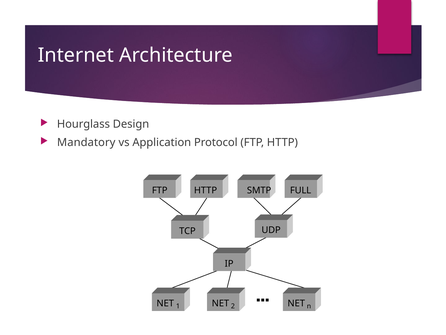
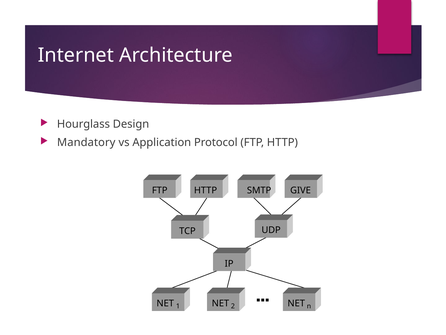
FULL: FULL -> GIVE
